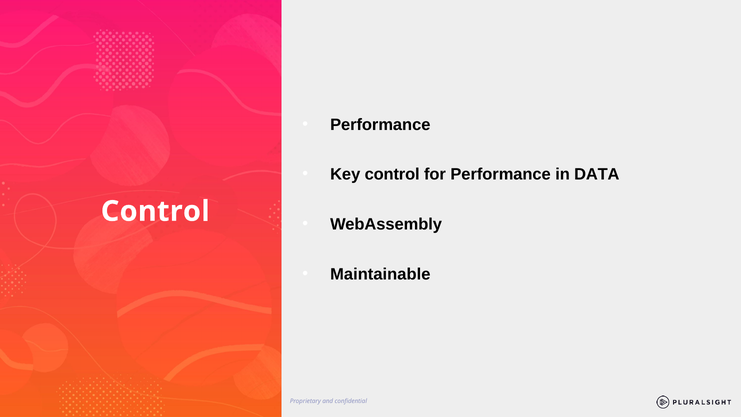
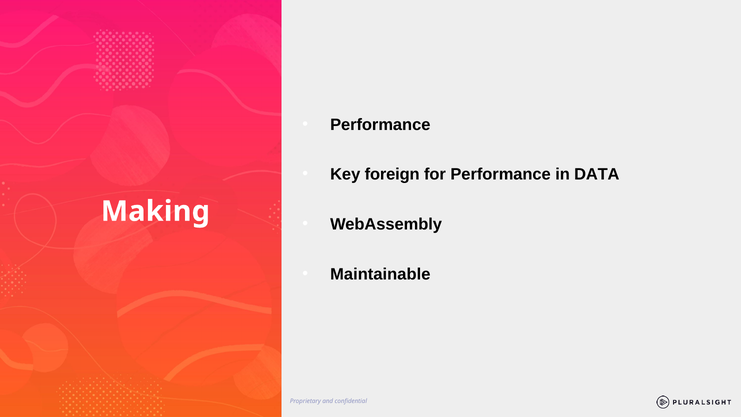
Key control: control -> foreign
Control at (155, 211): Control -> Making
